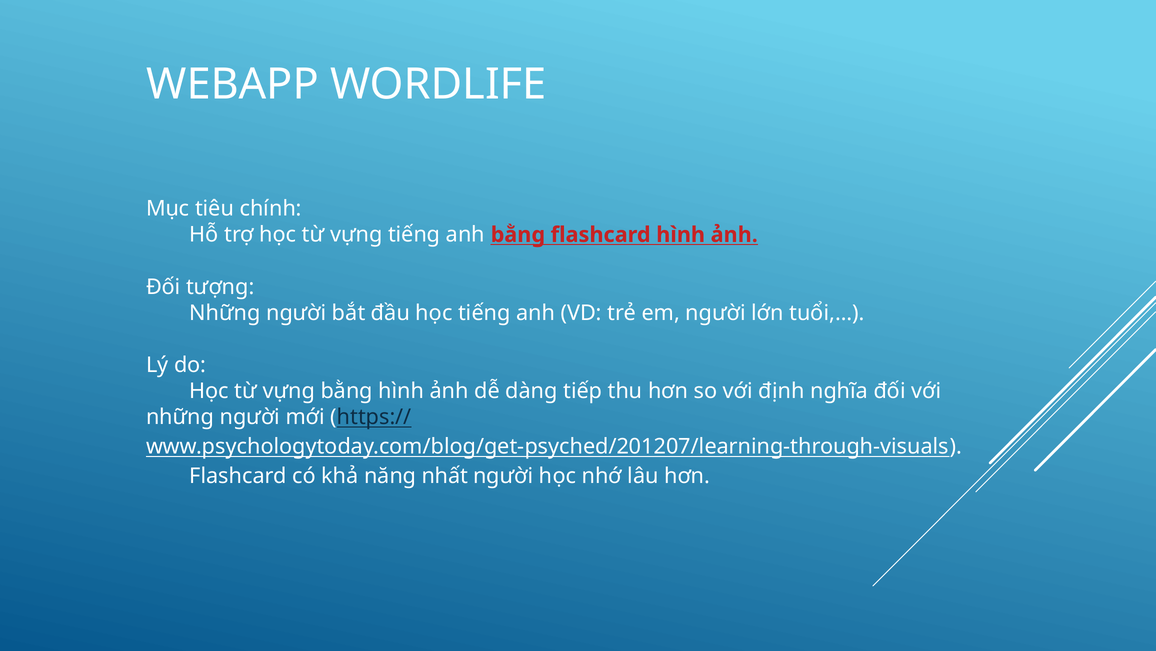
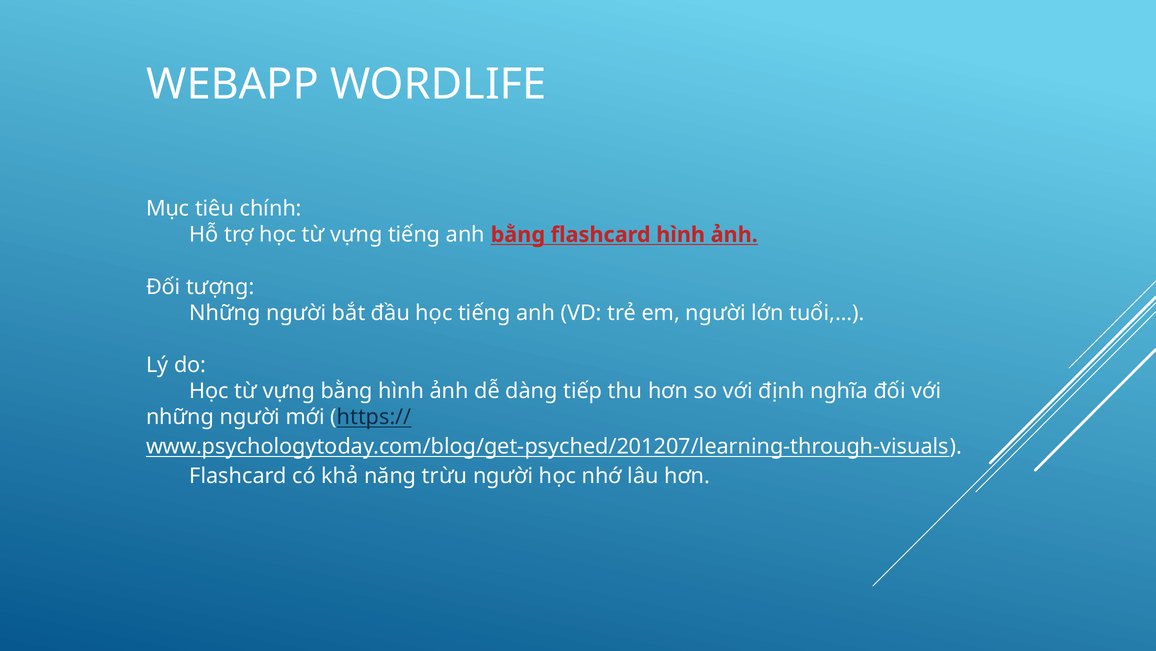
nhất: nhất -> trừu
